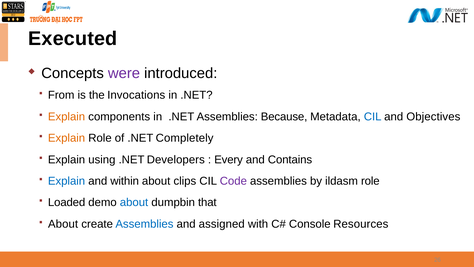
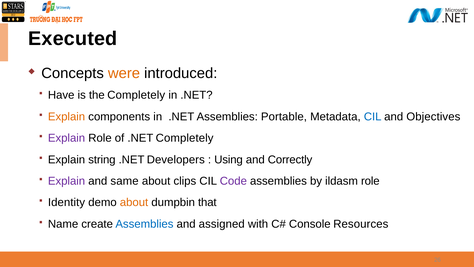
were colour: purple -> orange
From: From -> Have
the Invocations: Invocations -> Completely
Because: Because -> Portable
Explain at (67, 138) colour: orange -> purple
using: using -> string
Every: Every -> Using
Contains: Contains -> Correctly
Explain at (67, 181) colour: blue -> purple
within: within -> same
Loaded: Loaded -> Identity
about at (134, 202) colour: blue -> orange
About at (63, 224): About -> Name
